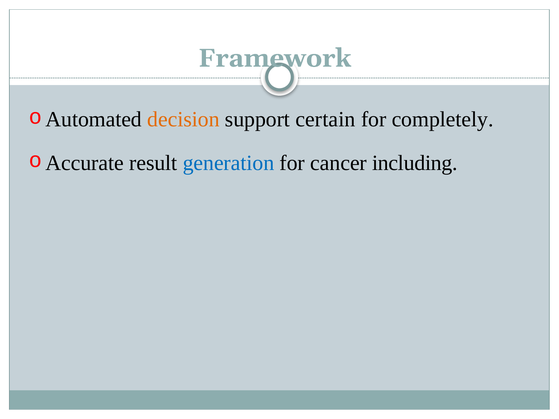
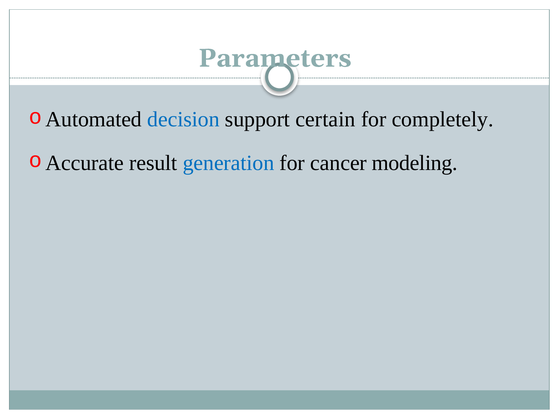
Framework: Framework -> Parameters
decision colour: orange -> blue
including: including -> modeling
